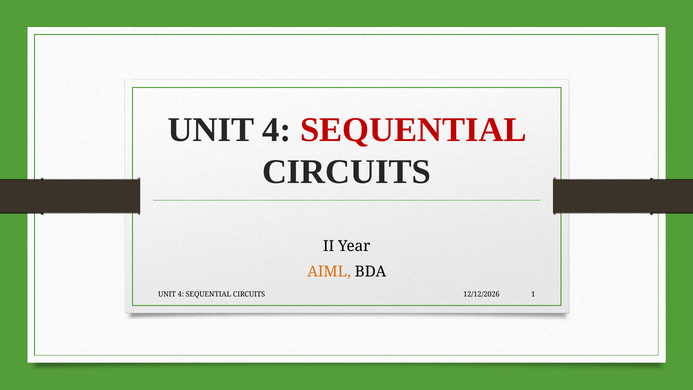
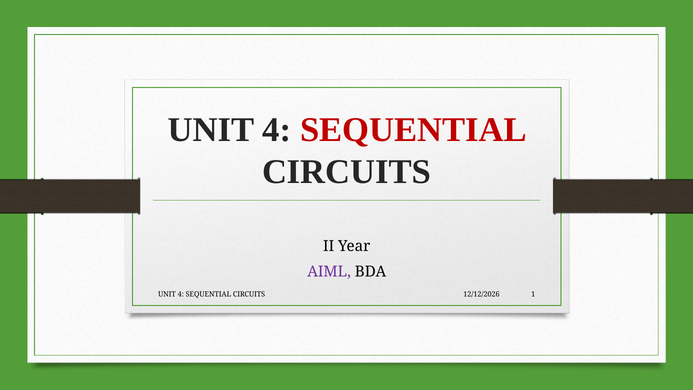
AIML colour: orange -> purple
